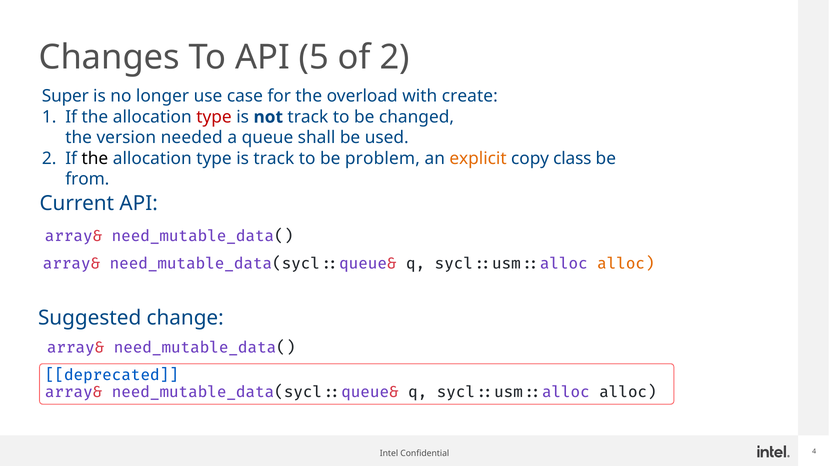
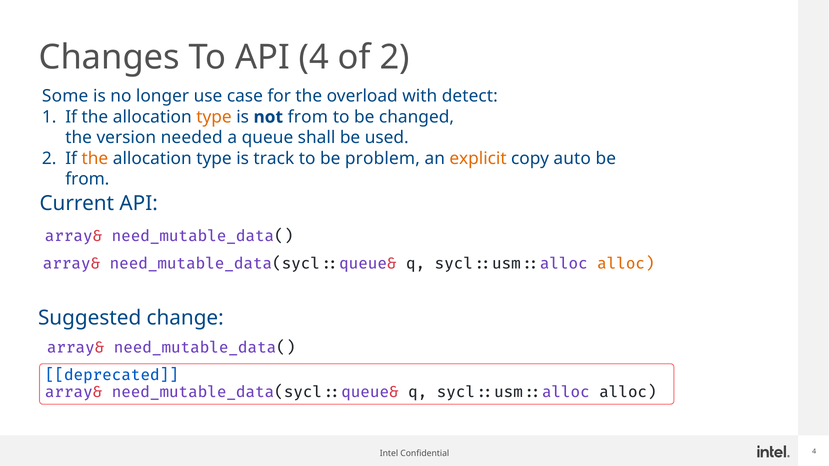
API 5: 5 -> 4
Super: Super -> Some
create: create -> detect
type at (214, 117) colour: red -> orange
not track: track -> from
the at (95, 159) colour: black -> orange
class: class -> auto
